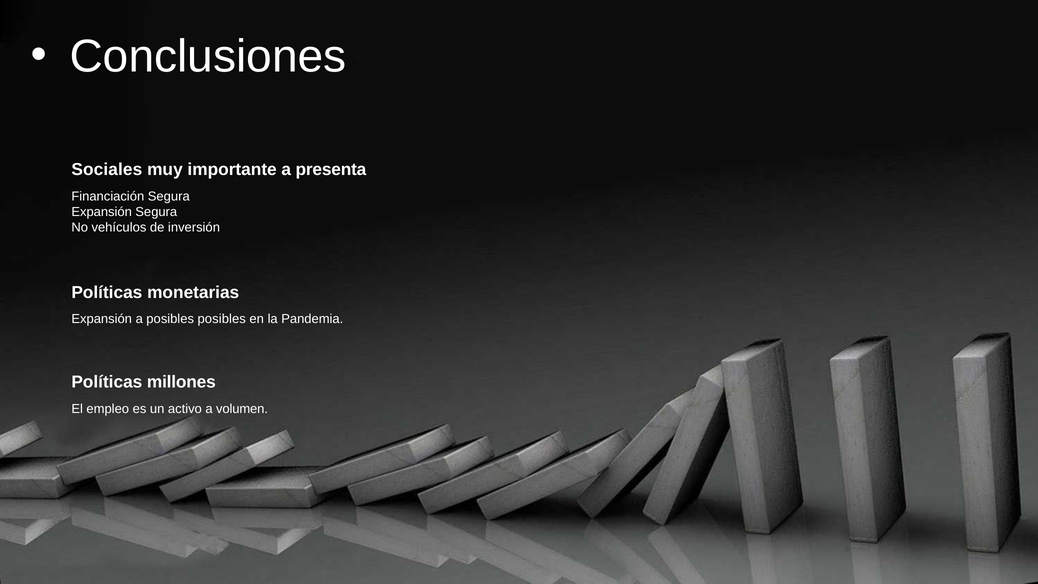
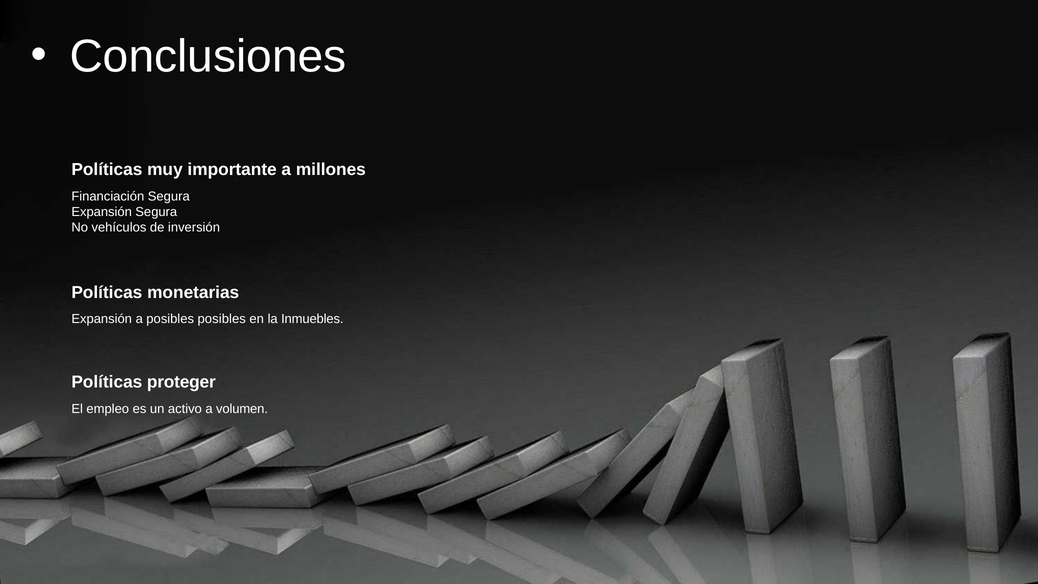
Sociales at (107, 170): Sociales -> Políticas
presenta: presenta -> millones
Pandemia: Pandemia -> Inmuebles
millones: millones -> proteger
